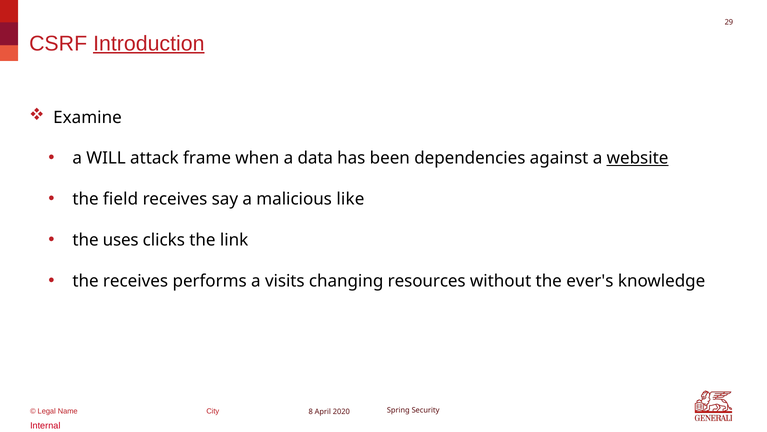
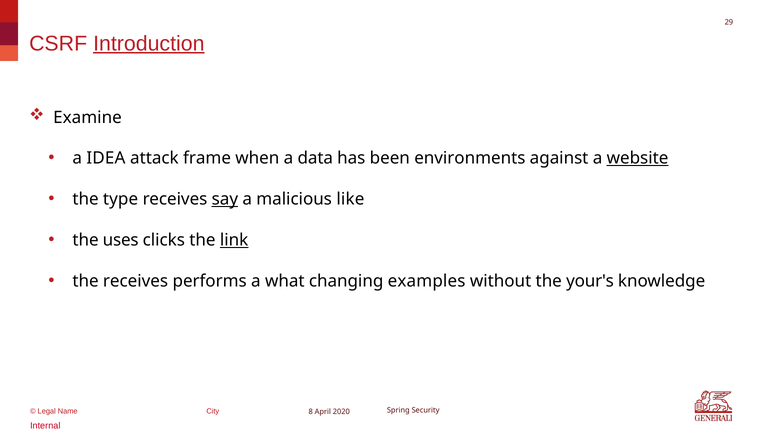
WILL: WILL -> IDEA
dependencies: dependencies -> environments
field: field -> type
say underline: none -> present
link underline: none -> present
visits: visits -> what
resources: resources -> examples
ever's: ever's -> your's
